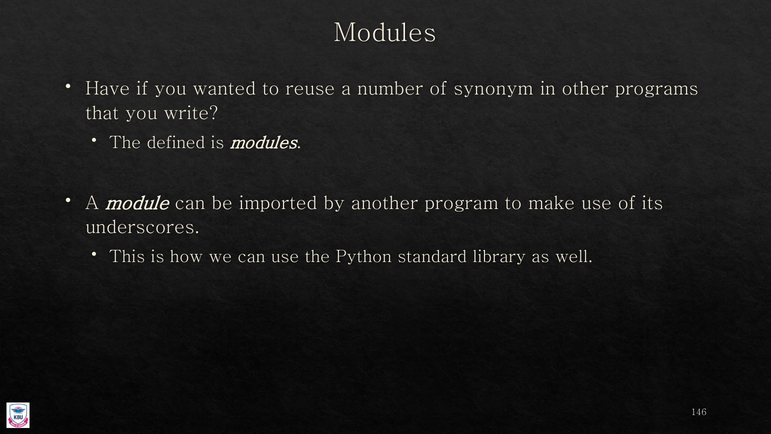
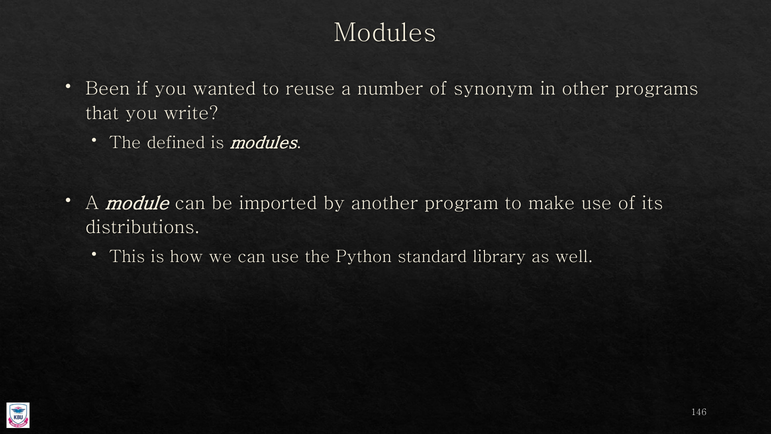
Have: Have -> Been
underscores: underscores -> distributions
